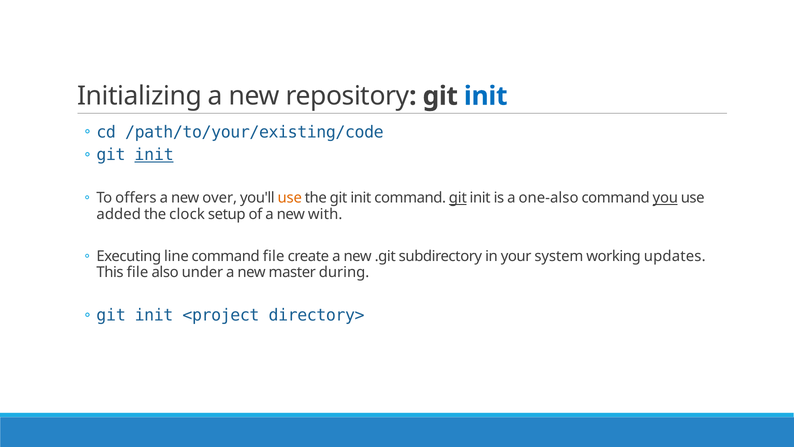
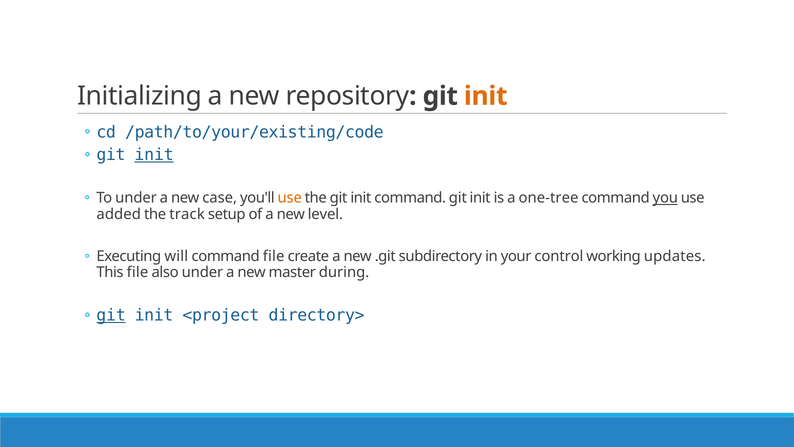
init at (486, 96) colour: blue -> orange
To offers: offers -> under
over: over -> case
git at (458, 198) underline: present -> none
one-also: one-also -> one-tree
clock: clock -> track
with: with -> level
line: line -> will
system: system -> control
git at (111, 315) underline: none -> present
